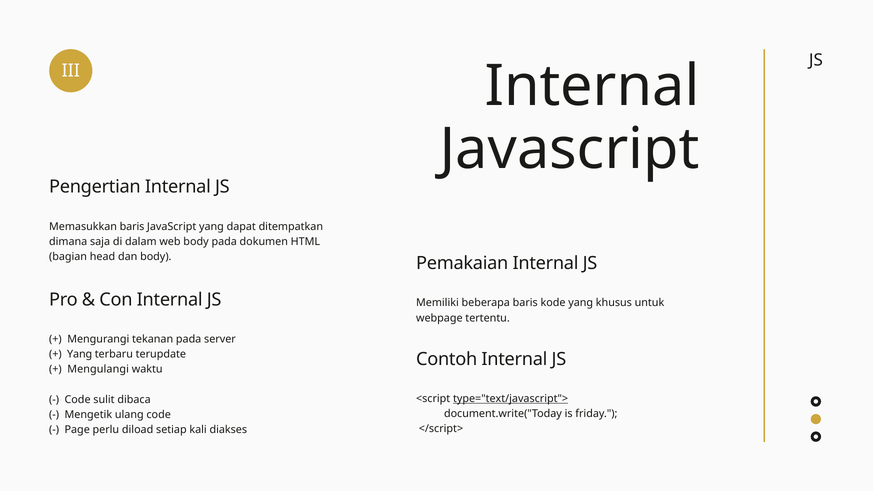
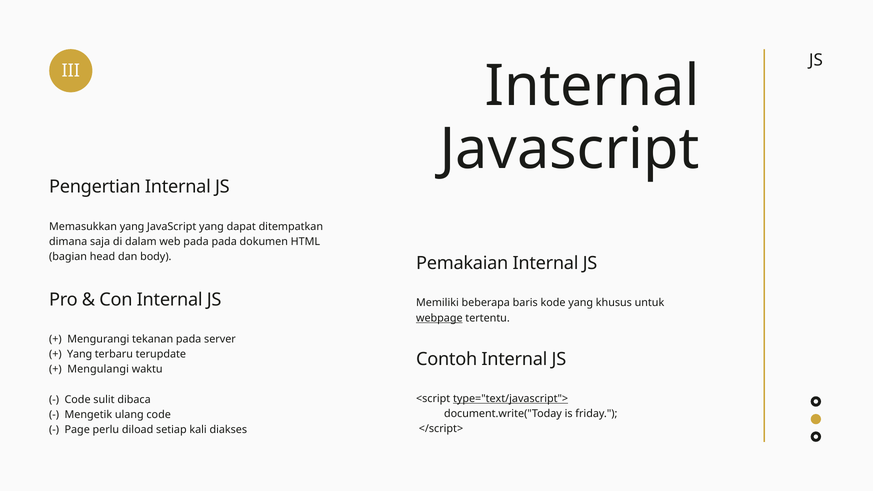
Memasukkan baris: baris -> yang
web body: body -> pada
webpage underline: none -> present
